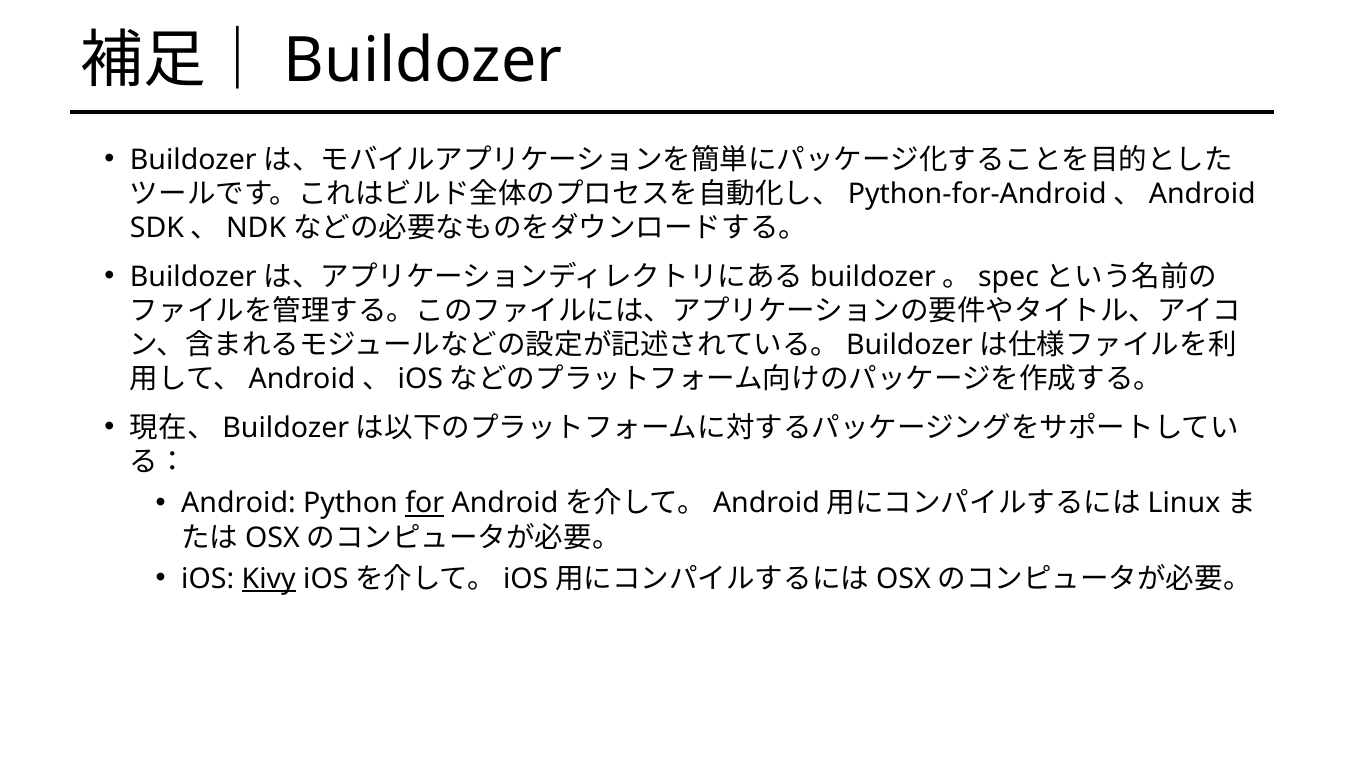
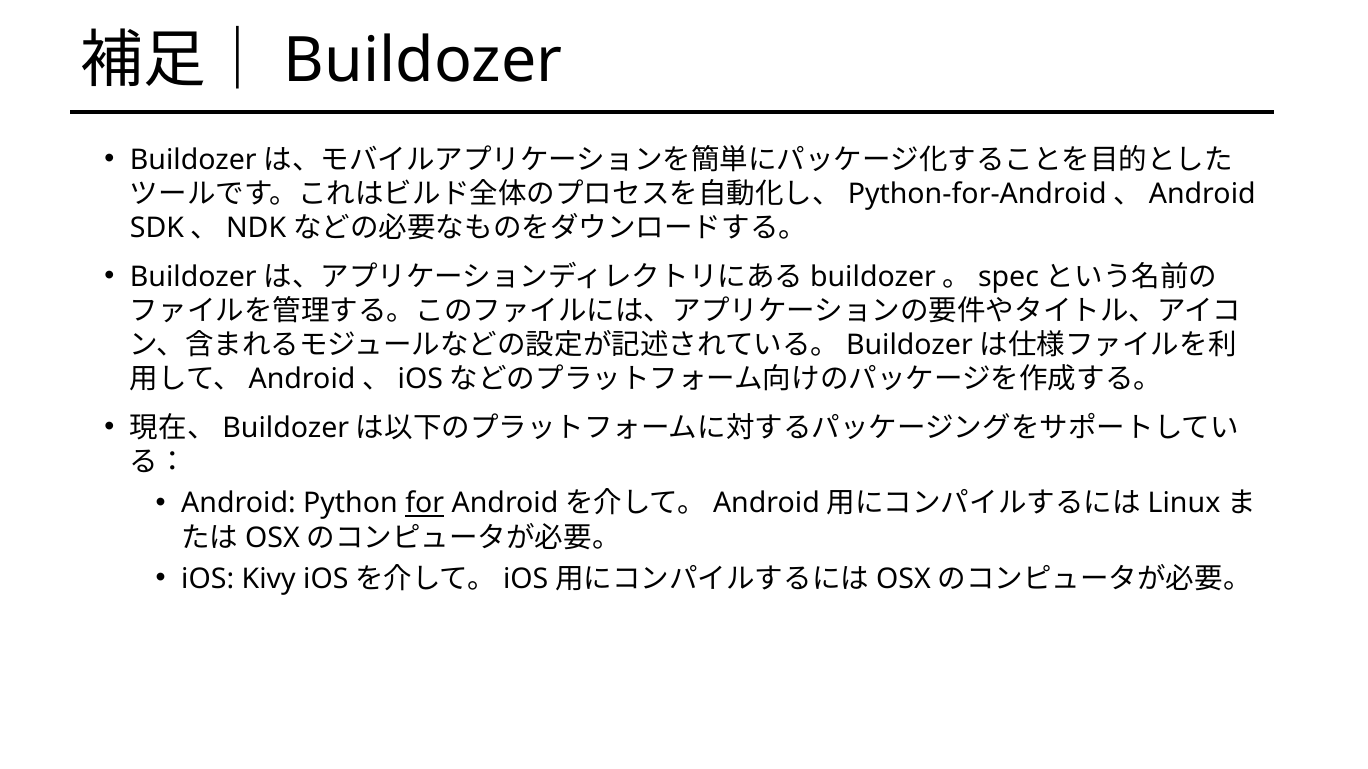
Kivy underline: present -> none
